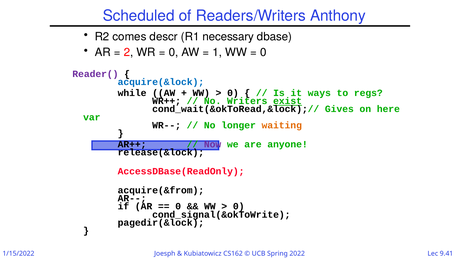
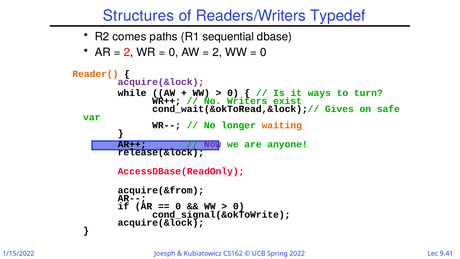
Scheduled: Scheduled -> Structures
Anthony: Anthony -> Typedef
descr: descr -> paths
necessary: necessary -> sequential
1 at (217, 52): 1 -> 2
Reader( colour: purple -> orange
acquire(&lock at (161, 82) colour: blue -> purple
regs: regs -> turn
exist underline: present -> none
here: here -> safe
pagedir(&lock at (161, 222): pagedir(&lock -> acquire(&lock
